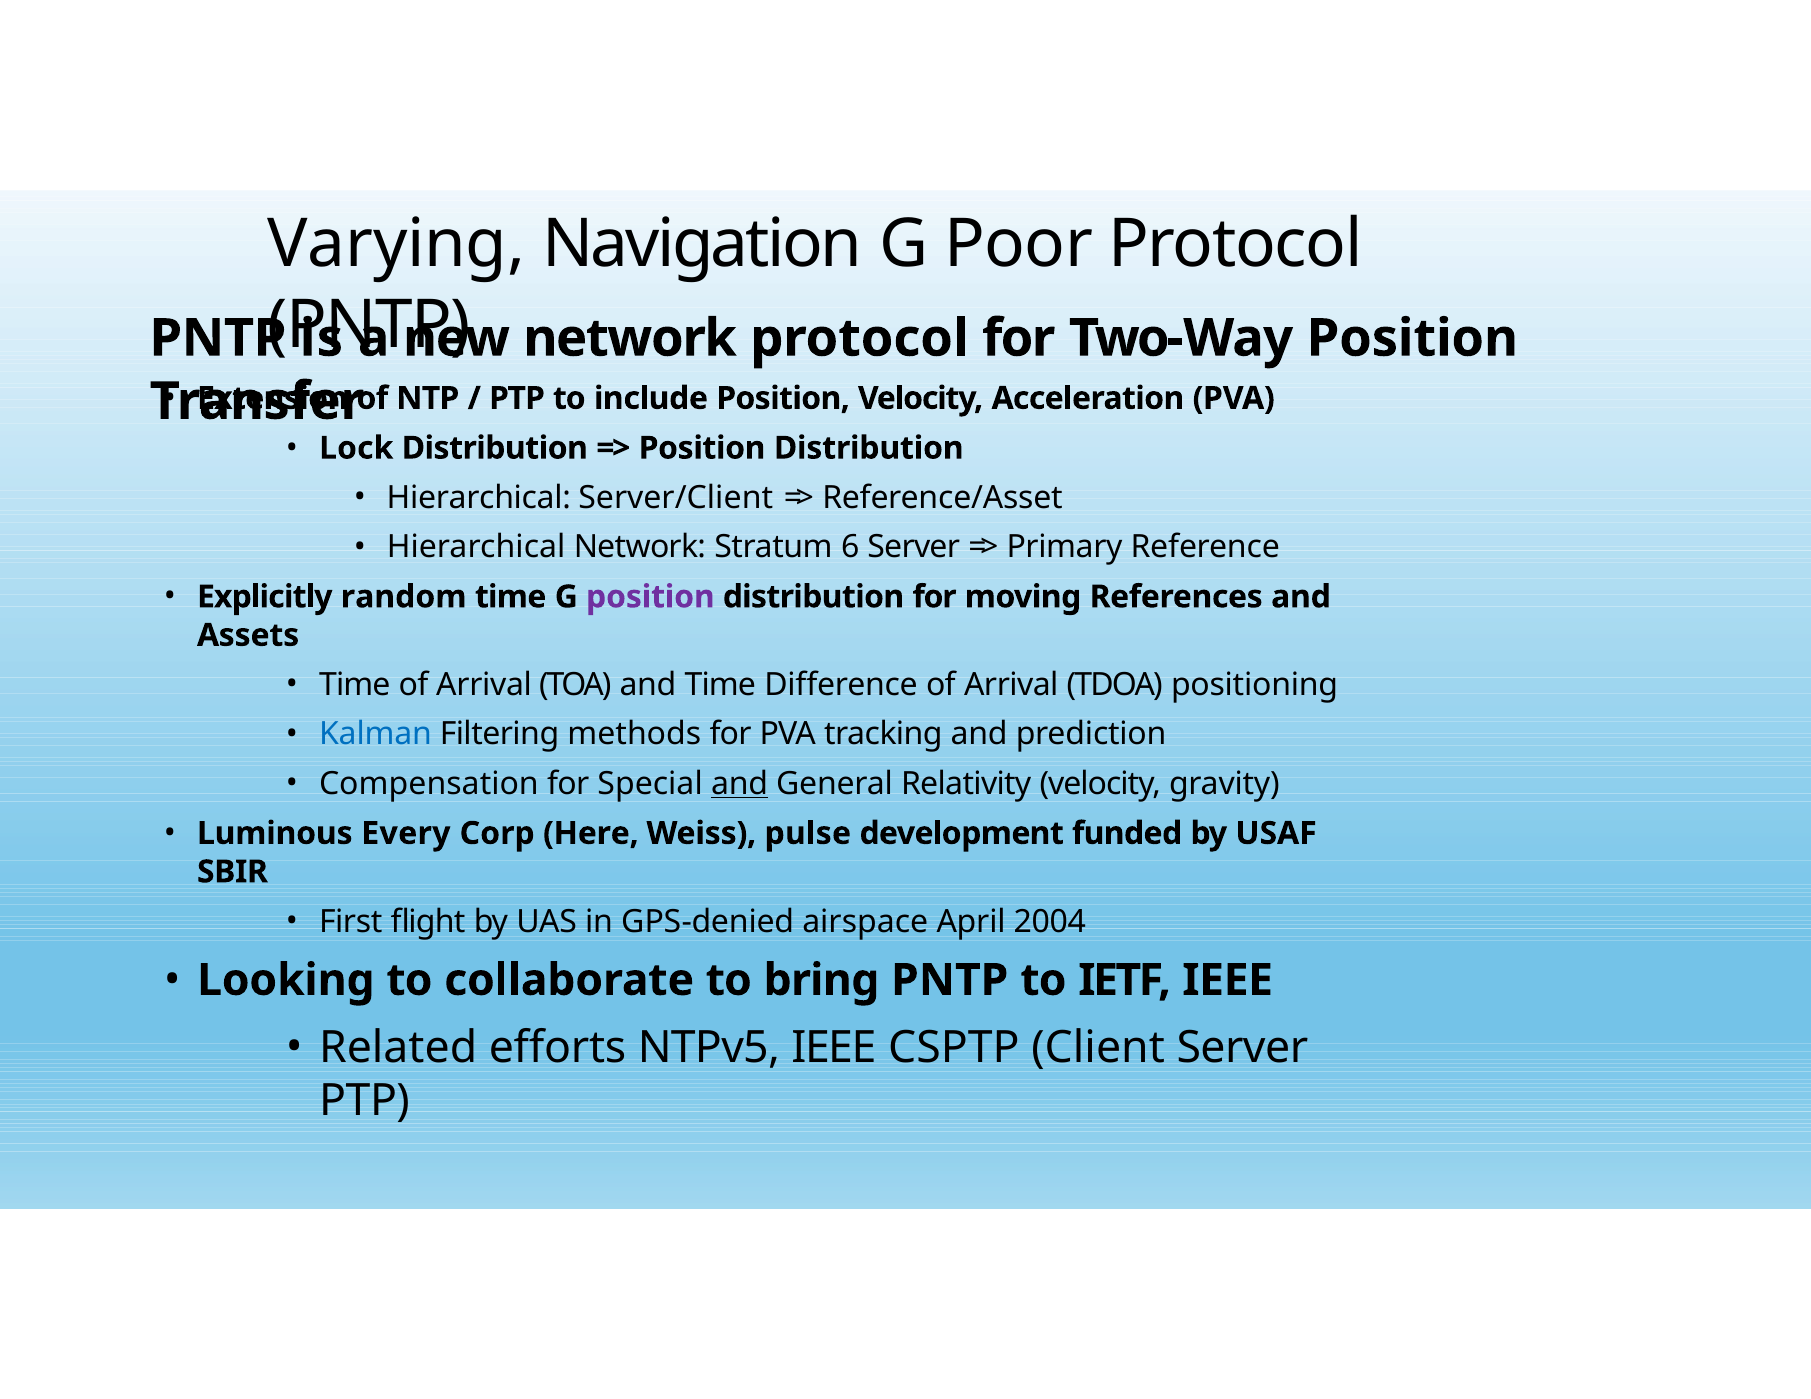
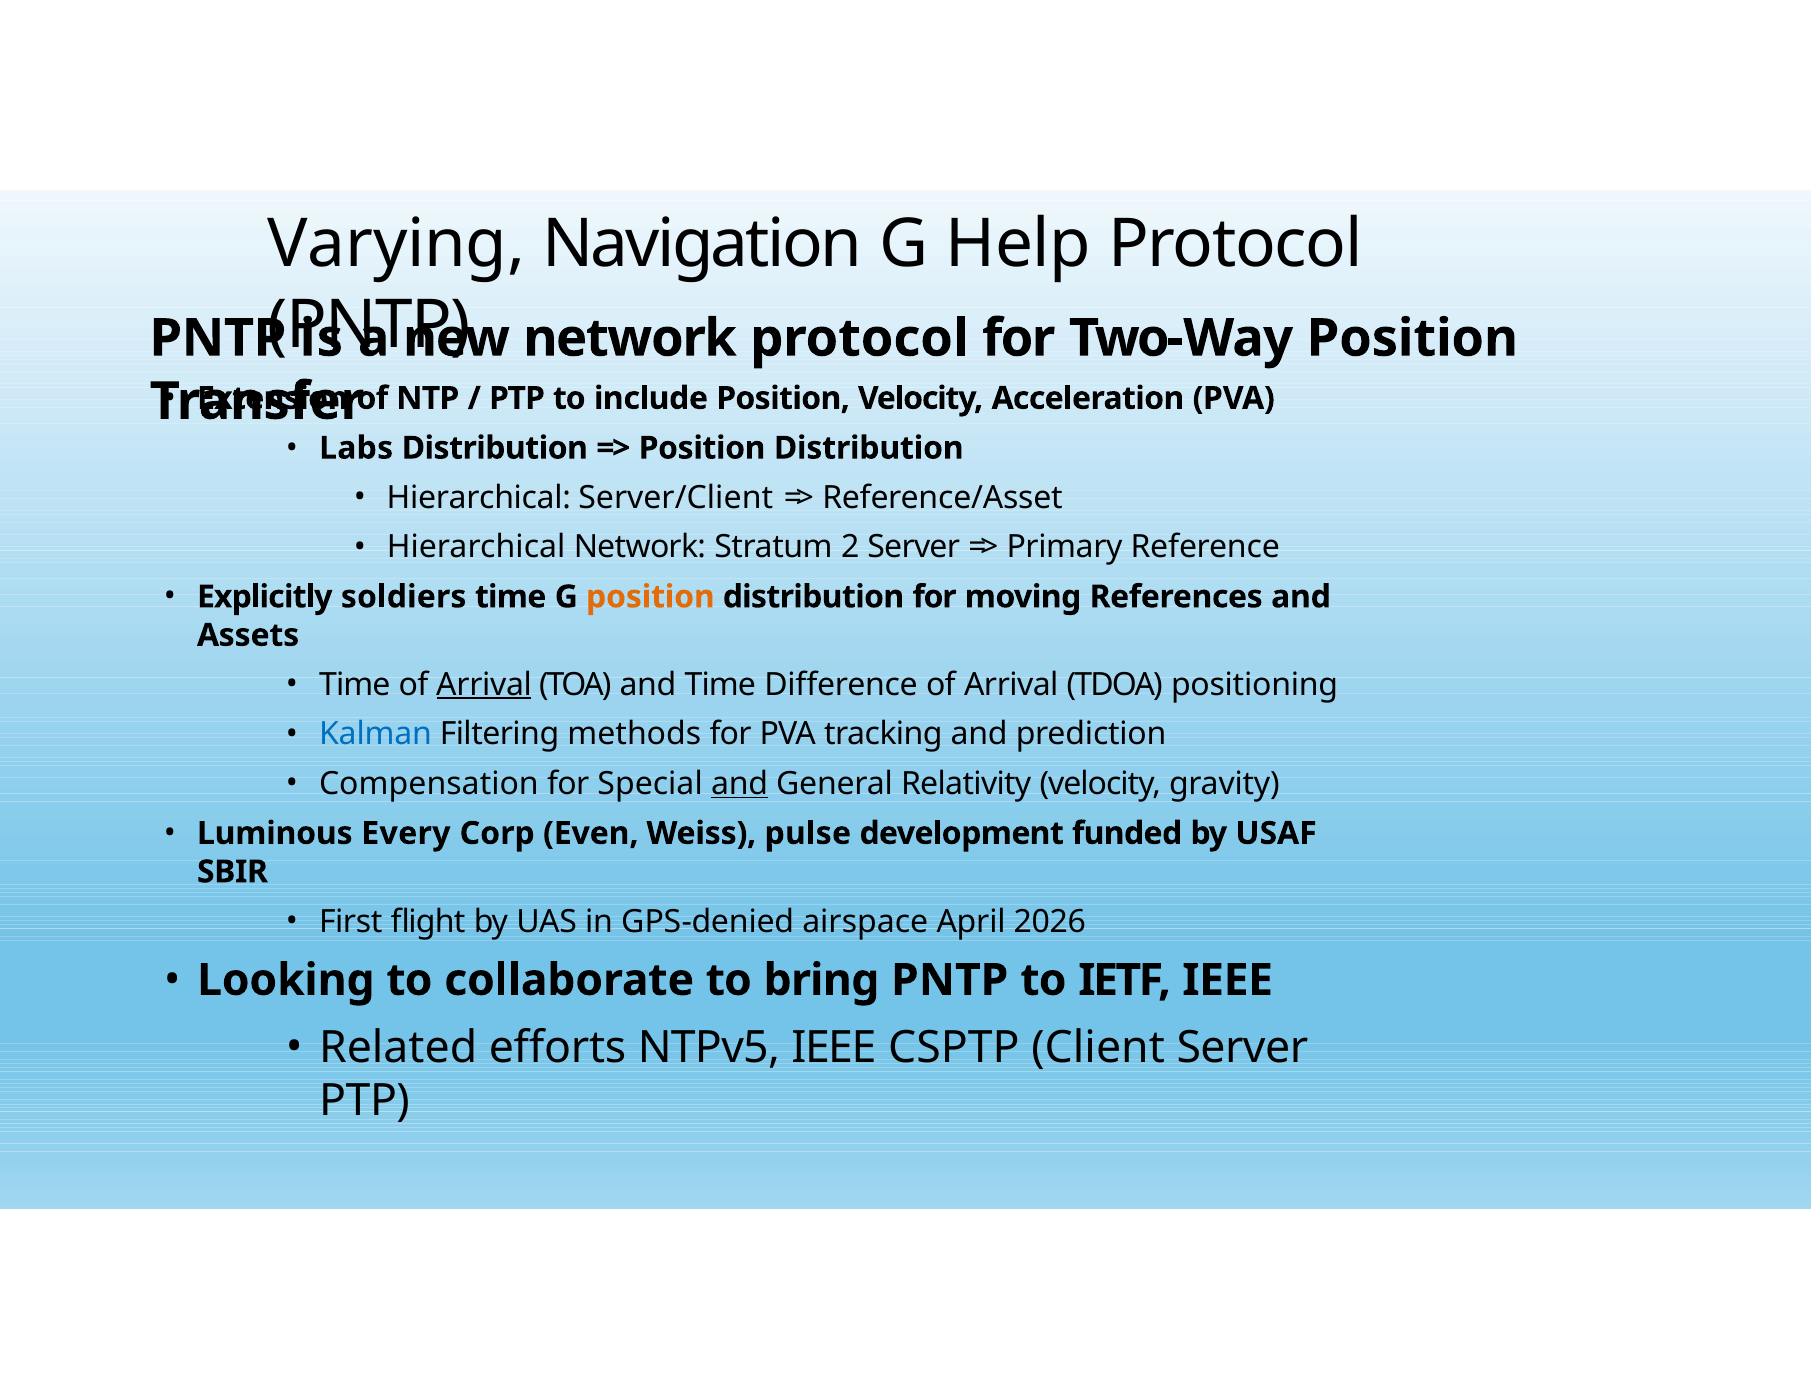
Poor: Poor -> Help
Lock: Lock -> Labs
6: 6 -> 2
random: random -> soldiers
position at (650, 597) colour: purple -> orange
Arrival at (484, 685) underline: none -> present
Here: Here -> Even
2004: 2004 -> 2026
